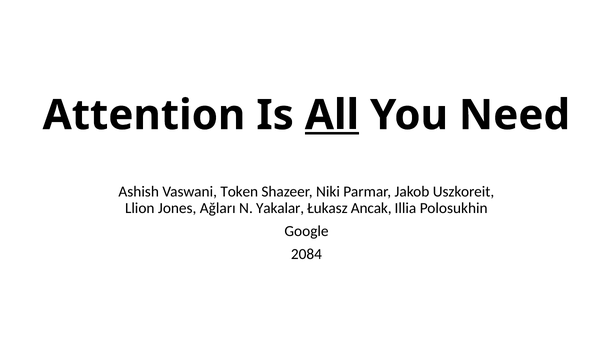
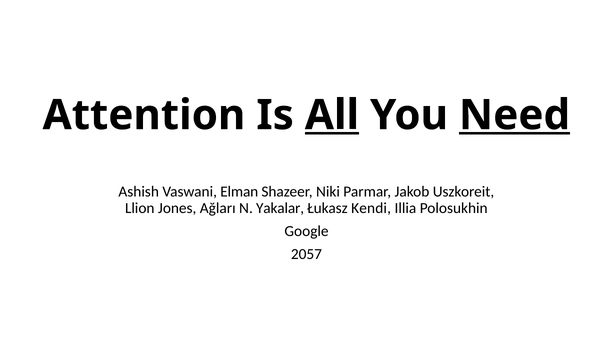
Need underline: none -> present
Token: Token -> Elman
Ancak: Ancak -> Kendi
2084: 2084 -> 2057
